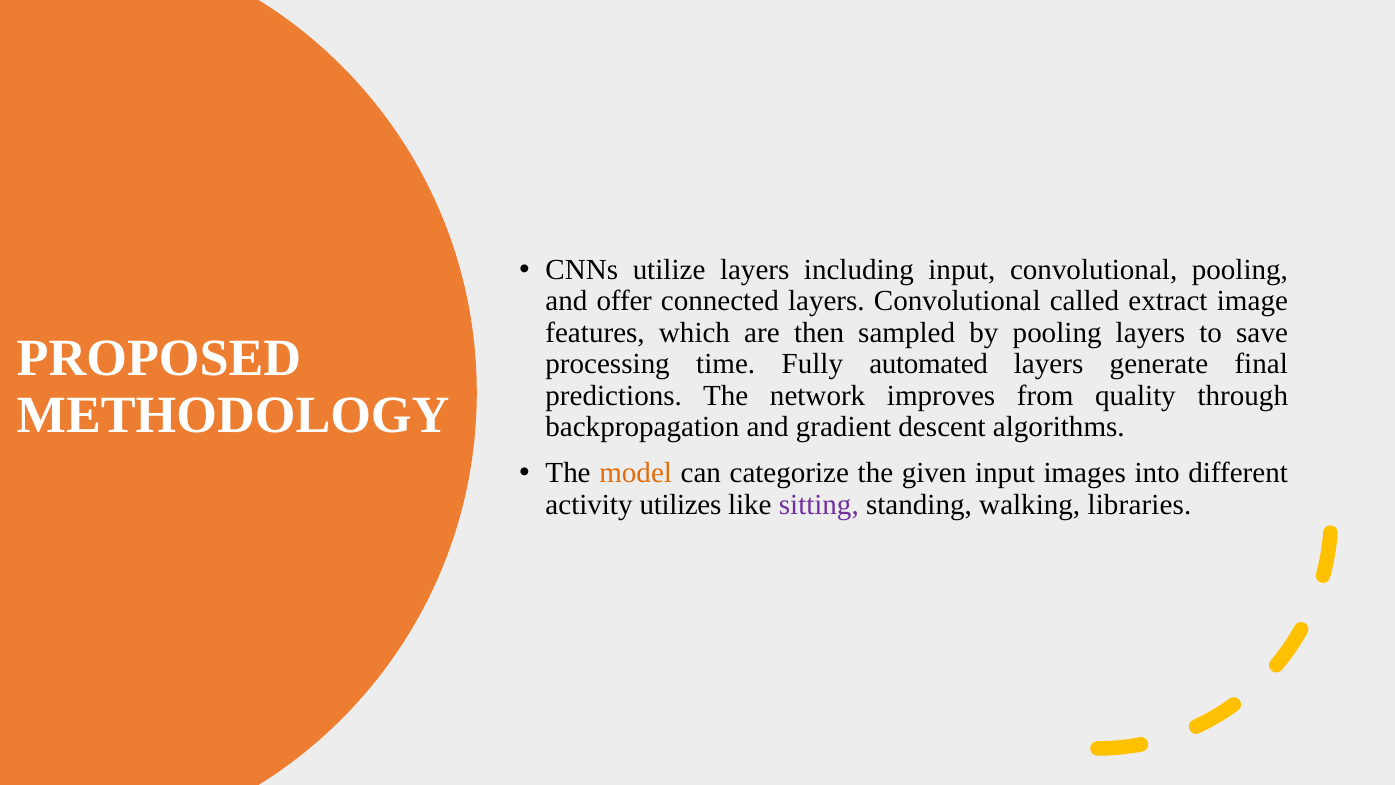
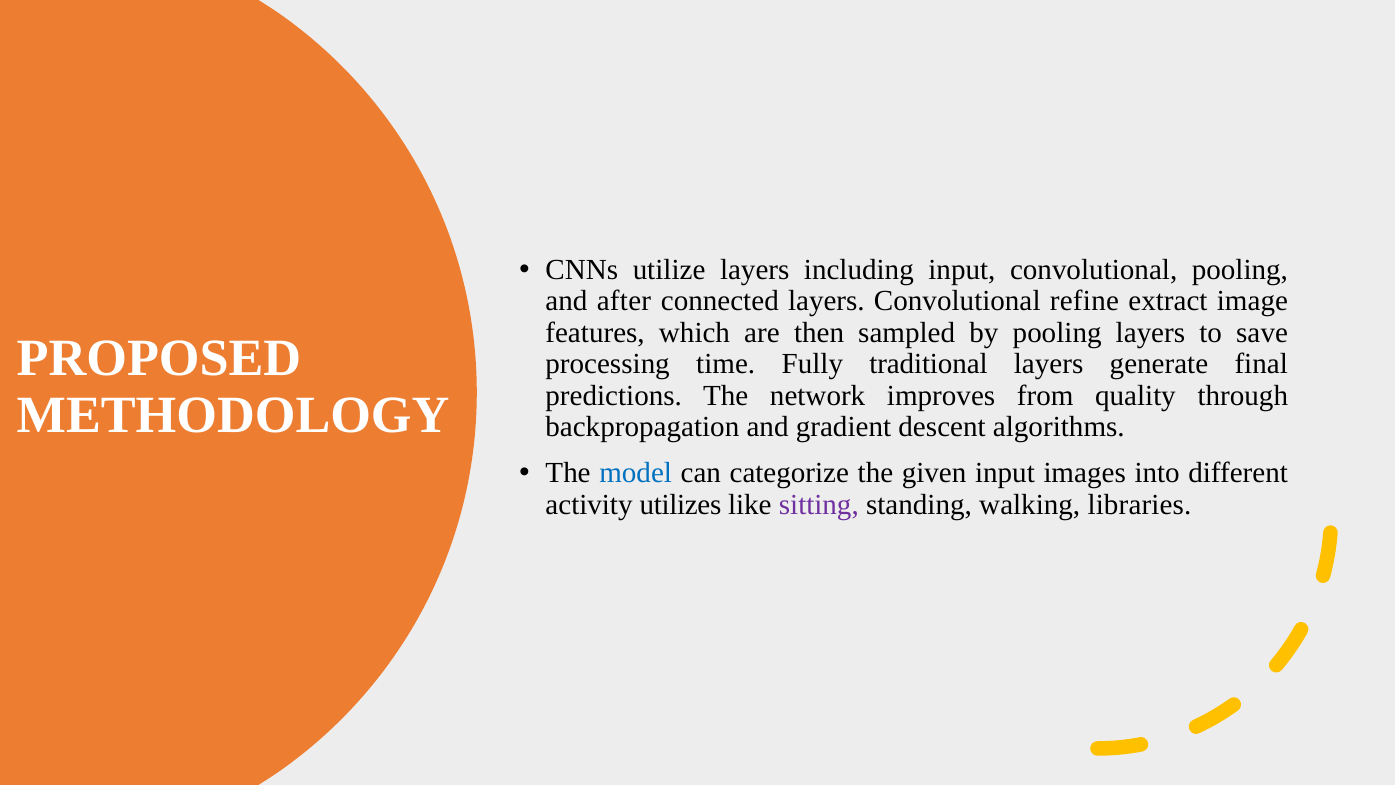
offer: offer -> after
called: called -> refine
automated: automated -> traditional
model colour: orange -> blue
